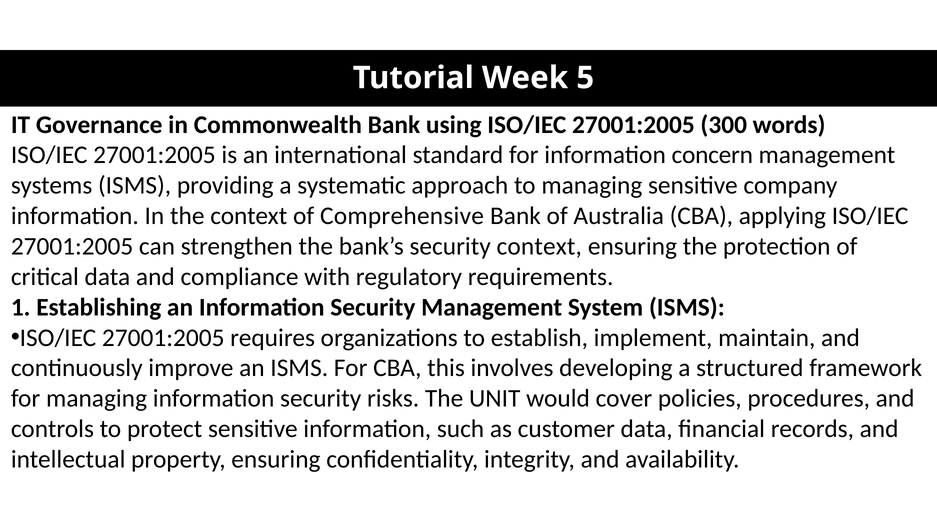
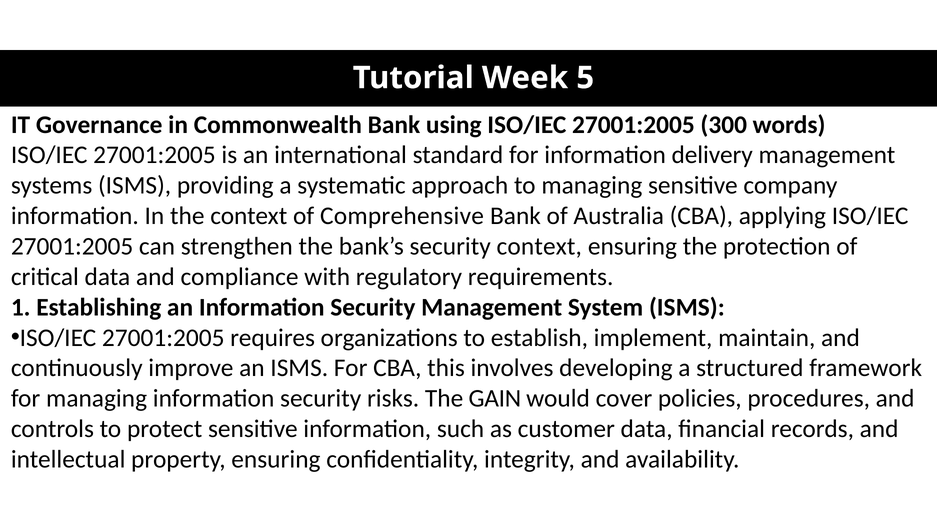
concern: concern -> delivery
UNIT: UNIT -> GAIN
